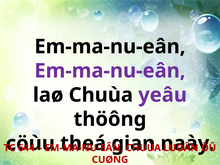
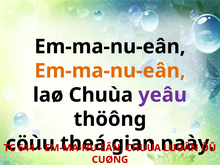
Em-ma-nu-eân at (110, 71) colour: purple -> orange
